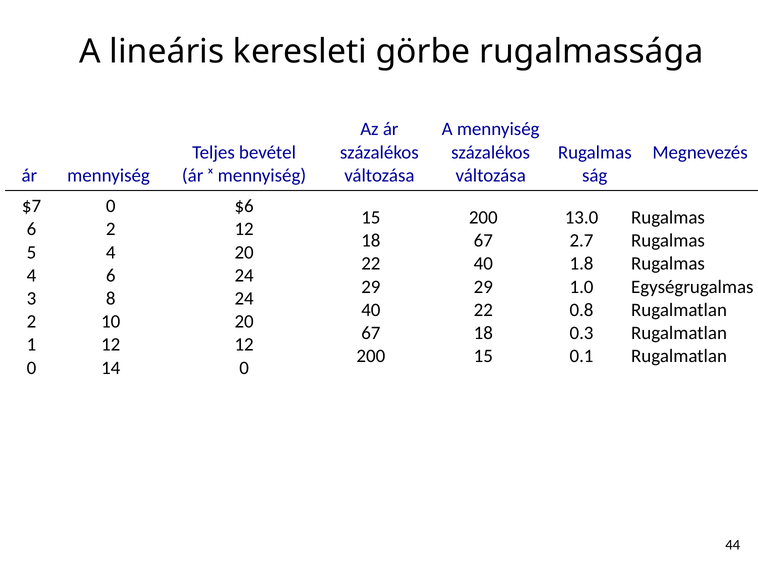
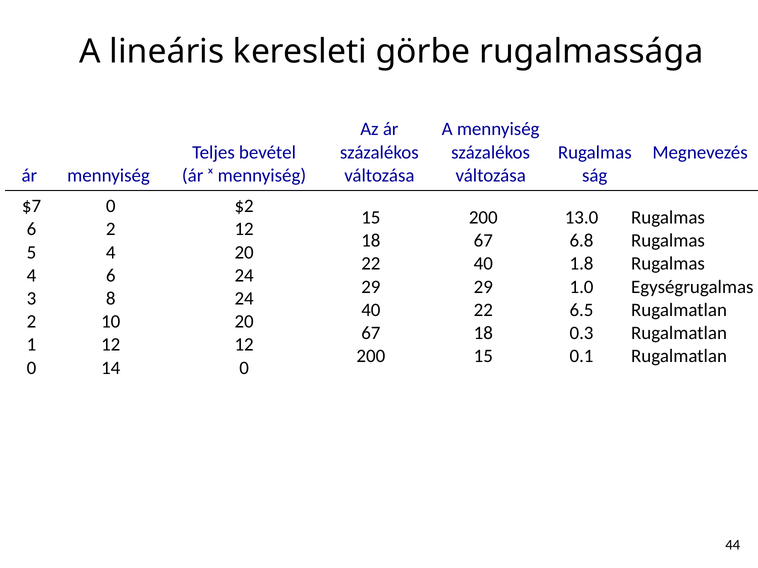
$6: $6 -> $2
2.7: 2.7 -> 6.8
0.8: 0.8 -> 6.5
